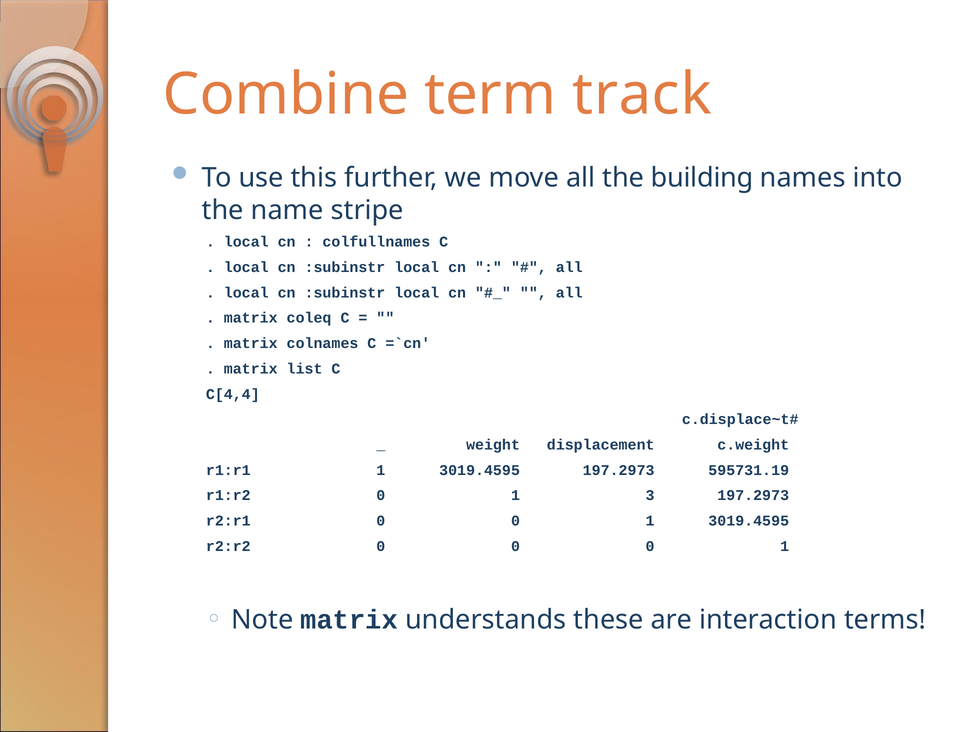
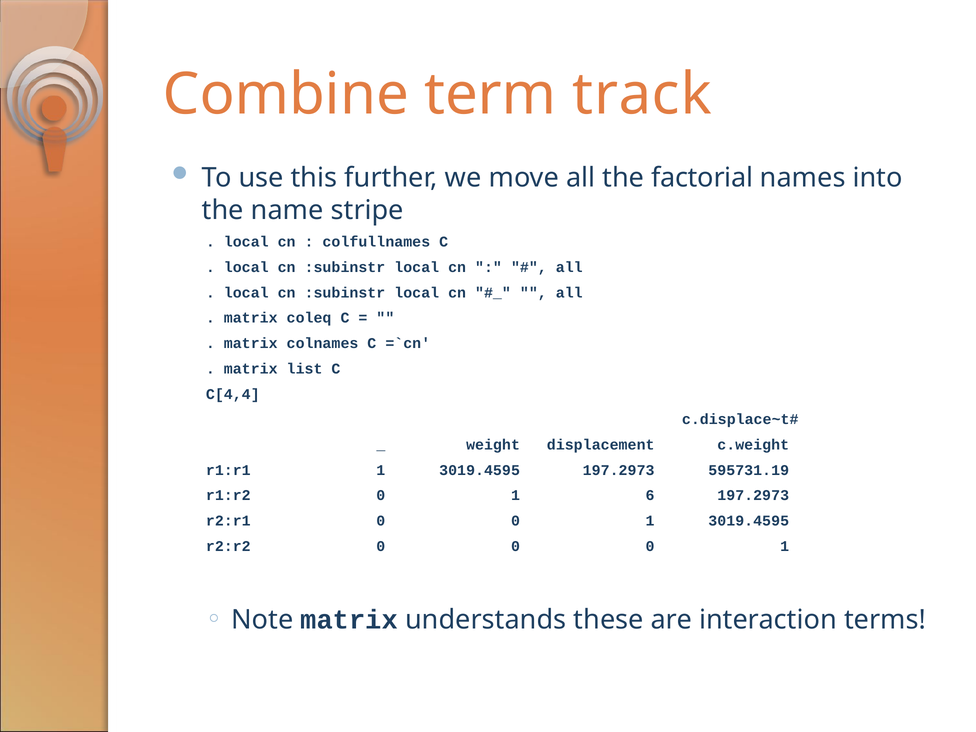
building: building -> factorial
3: 3 -> 6
